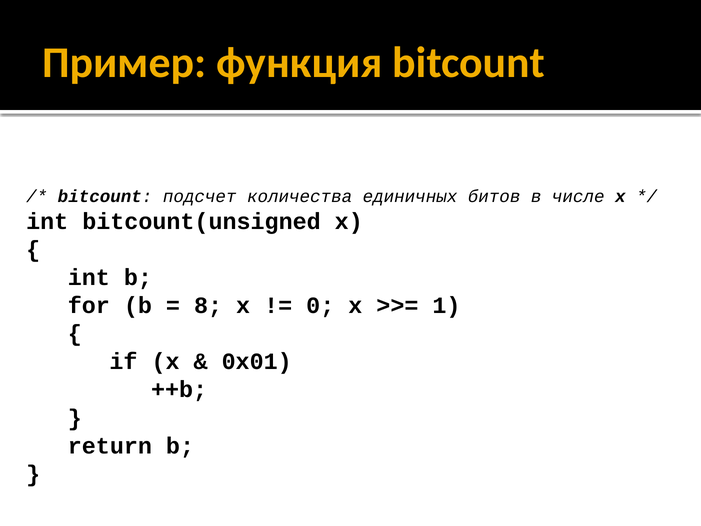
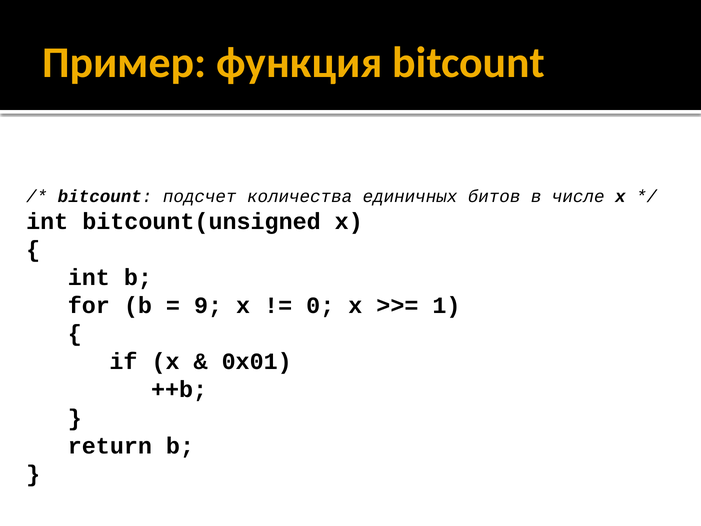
8: 8 -> 9
